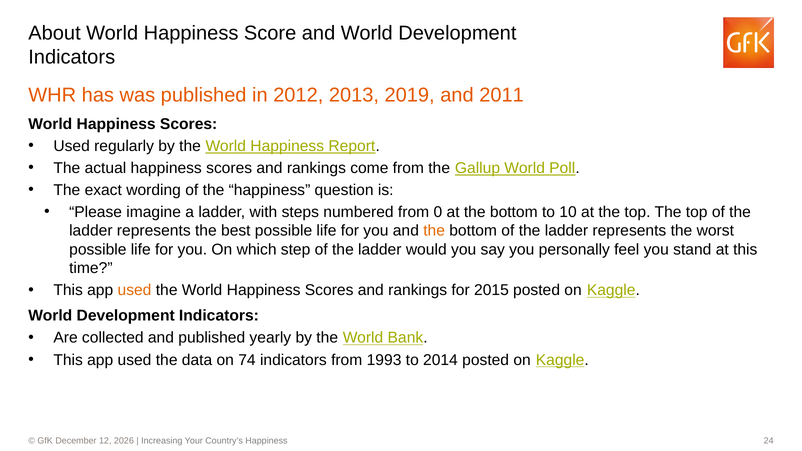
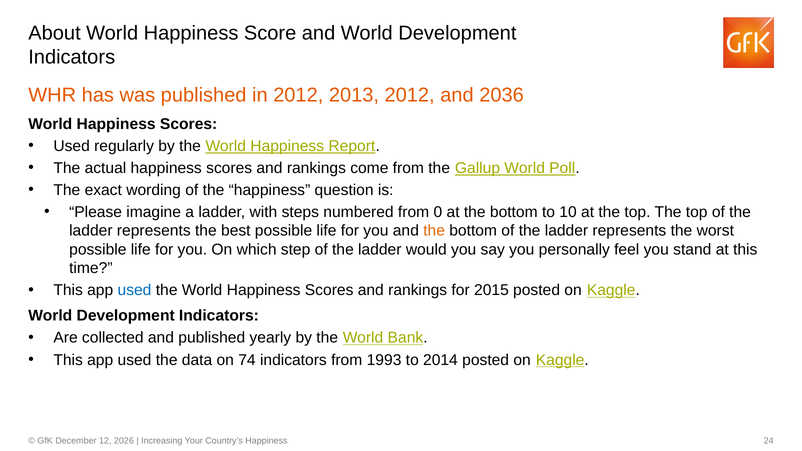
2013 2019: 2019 -> 2012
2011: 2011 -> 2036
used at (135, 290) colour: orange -> blue
